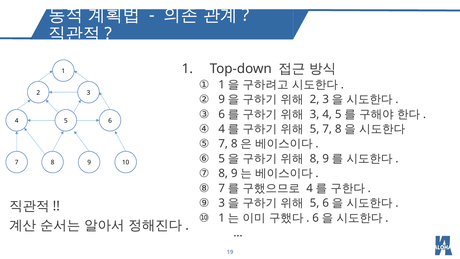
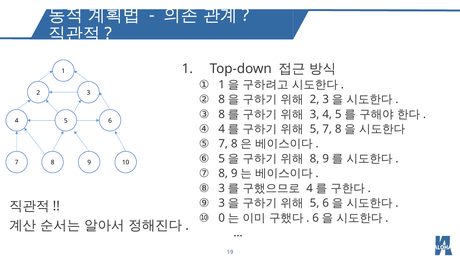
9 at (222, 99): 9 -> 8
6 at (222, 114): 6 -> 8
7 at (222, 188): 7 -> 3
1 at (222, 218): 1 -> 0
